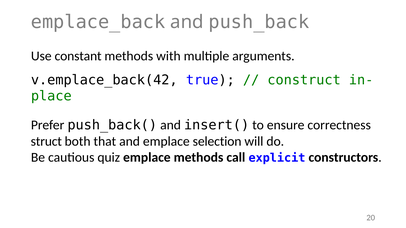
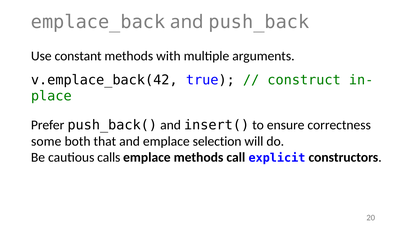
struct: struct -> some
quiz: quiz -> calls
